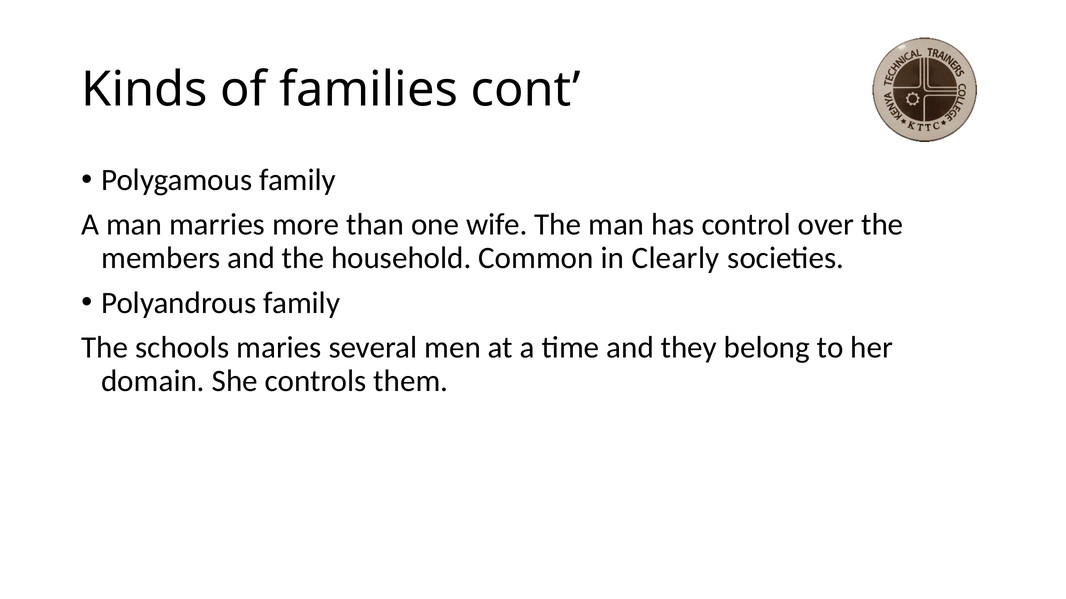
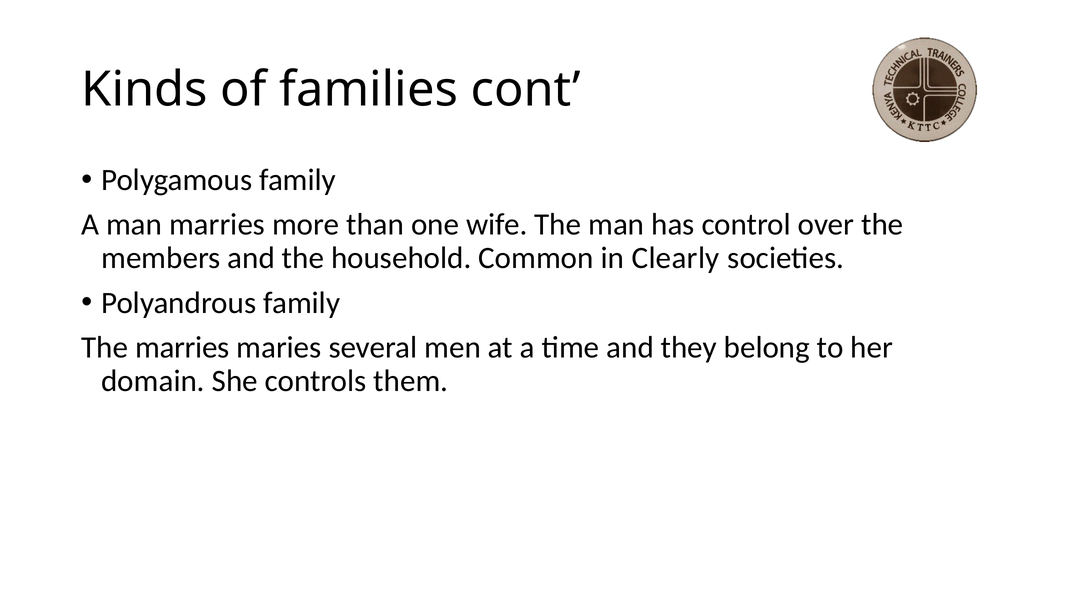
The schools: schools -> marries
